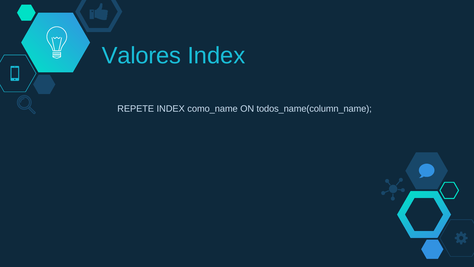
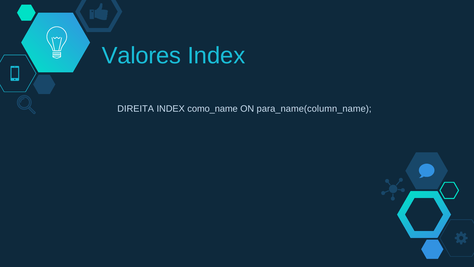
REPETE: REPETE -> DIREITA
todos_name(column_name: todos_name(column_name -> para_name(column_name
